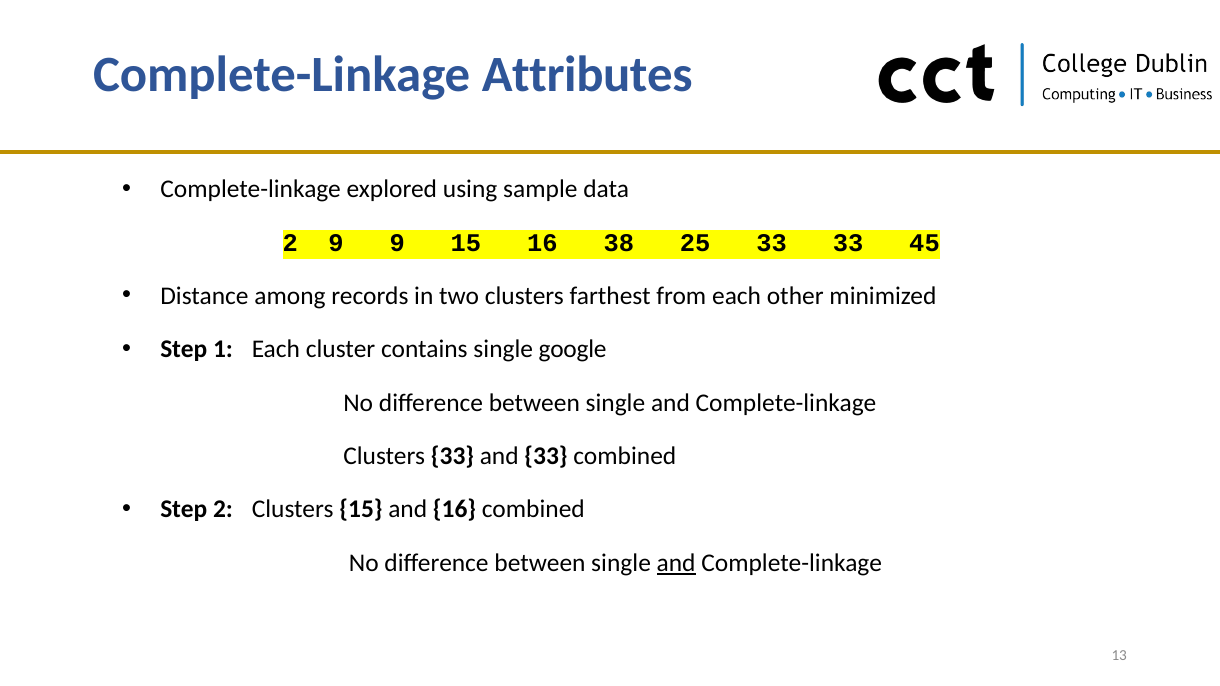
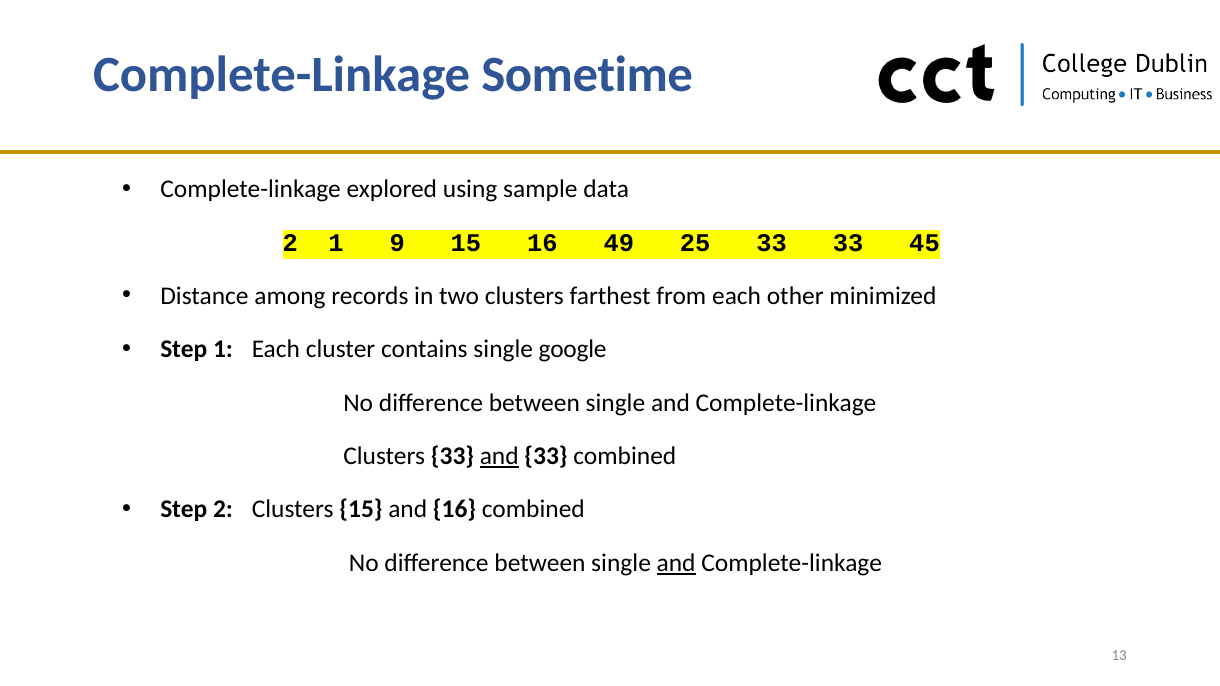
Attributes: Attributes -> Sometime
2 9: 9 -> 1
38: 38 -> 49
and at (499, 456) underline: none -> present
